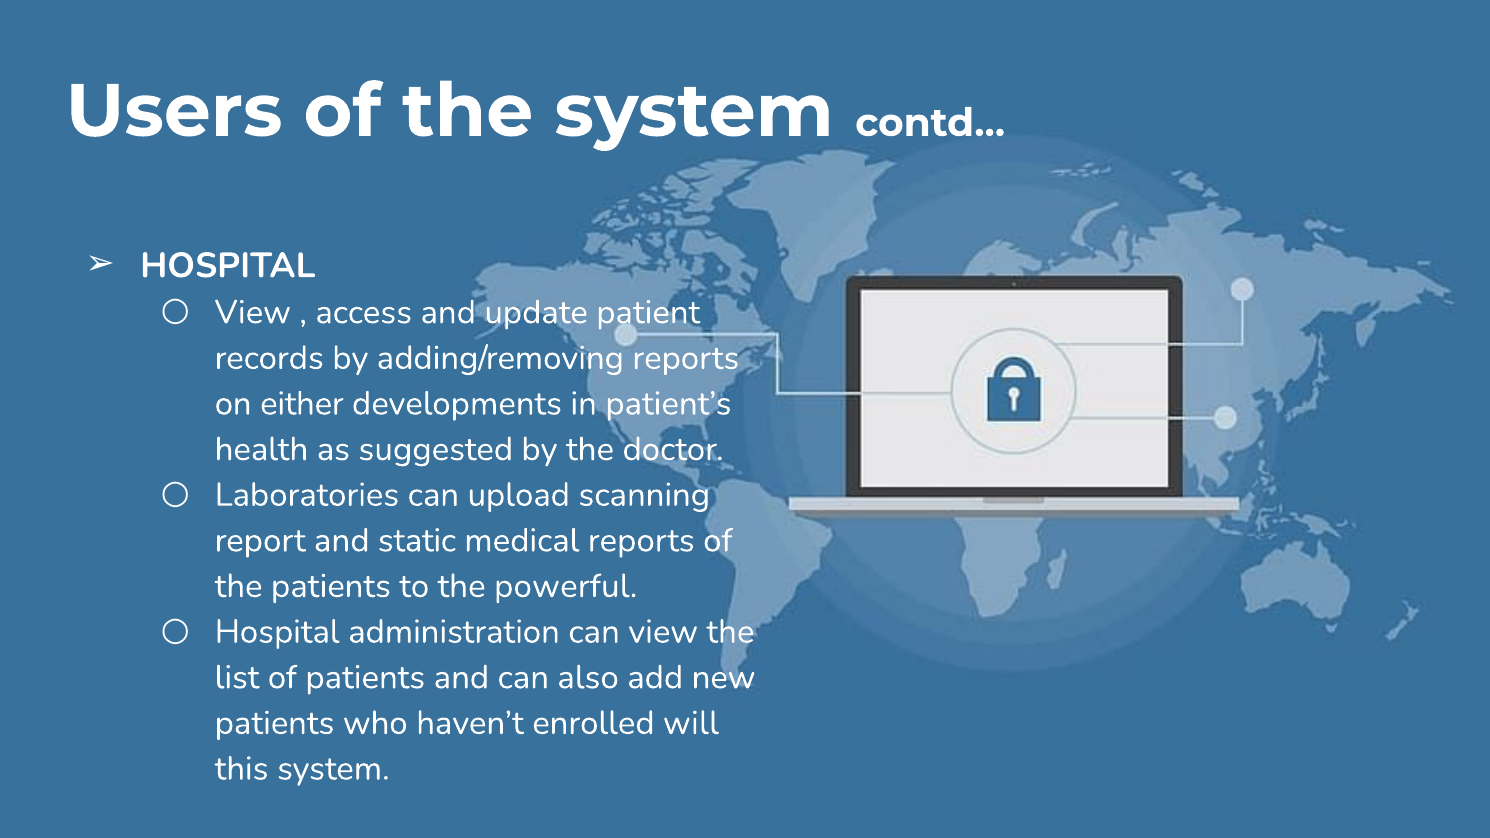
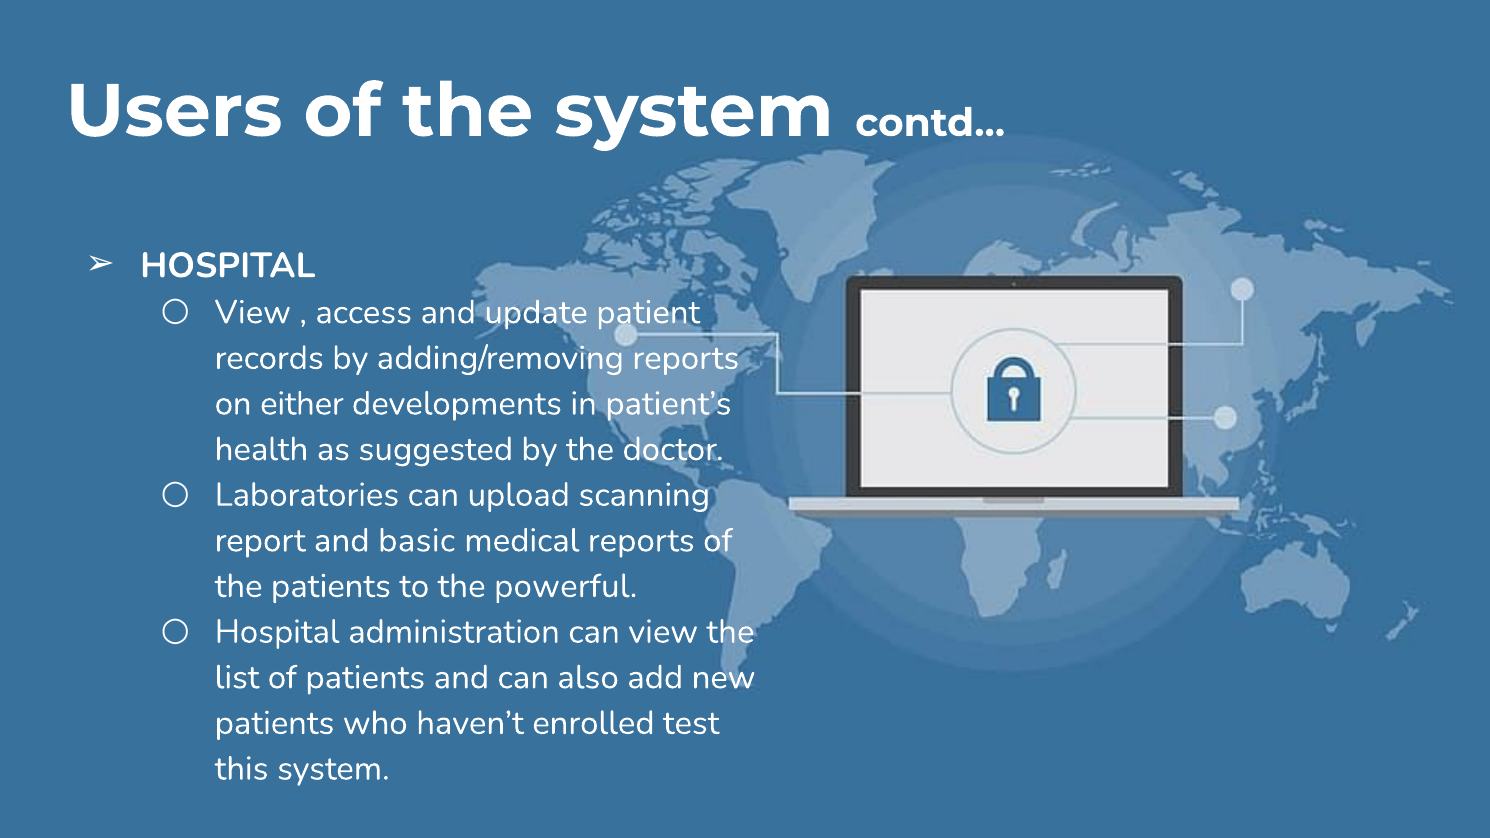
static: static -> basic
will: will -> test
